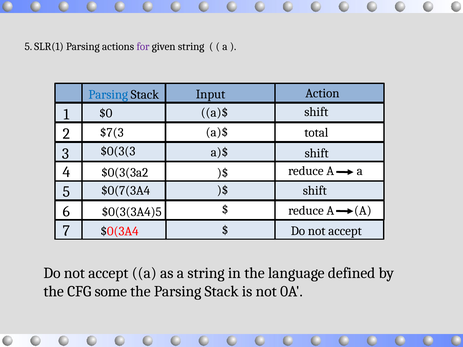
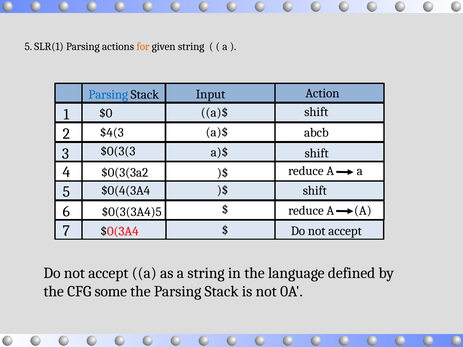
for colour: purple -> orange
$7(3: $7(3 -> $4(3
total: total -> abcb
$0(7(3A4: $0(7(3A4 -> $0(4(3A4
